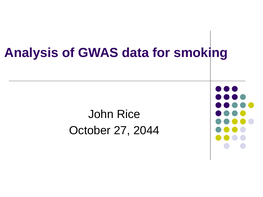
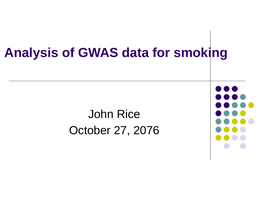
2044: 2044 -> 2076
